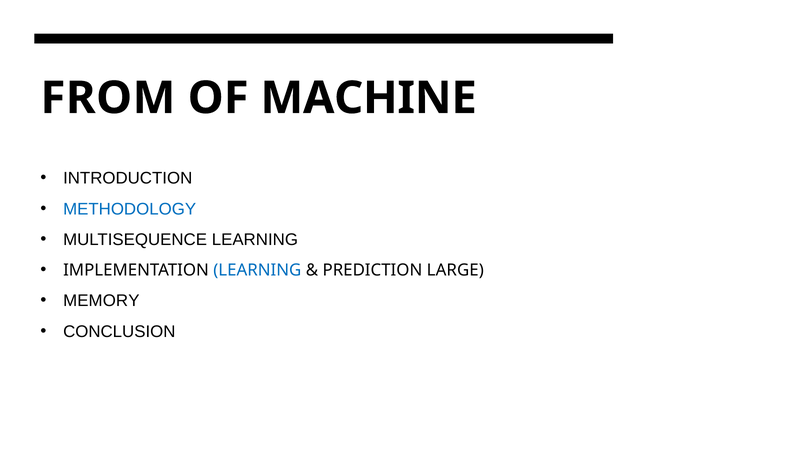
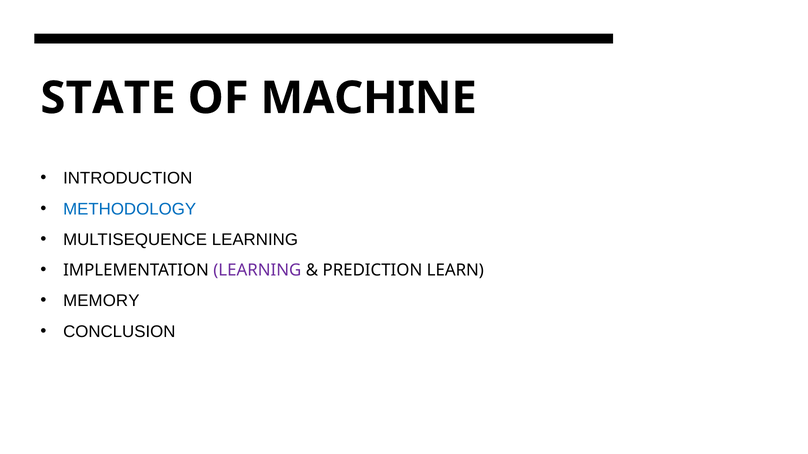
FROM: FROM -> STATE
LEARNING at (257, 271) colour: blue -> purple
LARGE: LARGE -> LEARN
